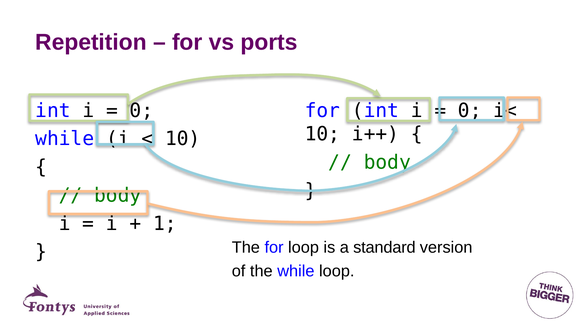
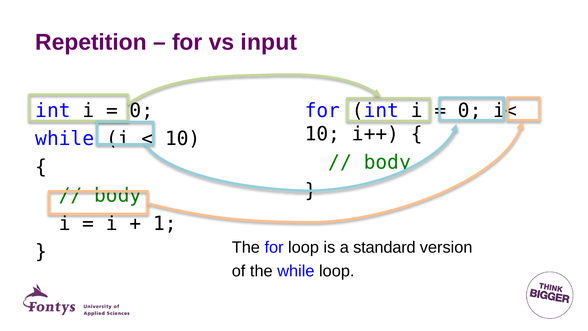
ports: ports -> input
